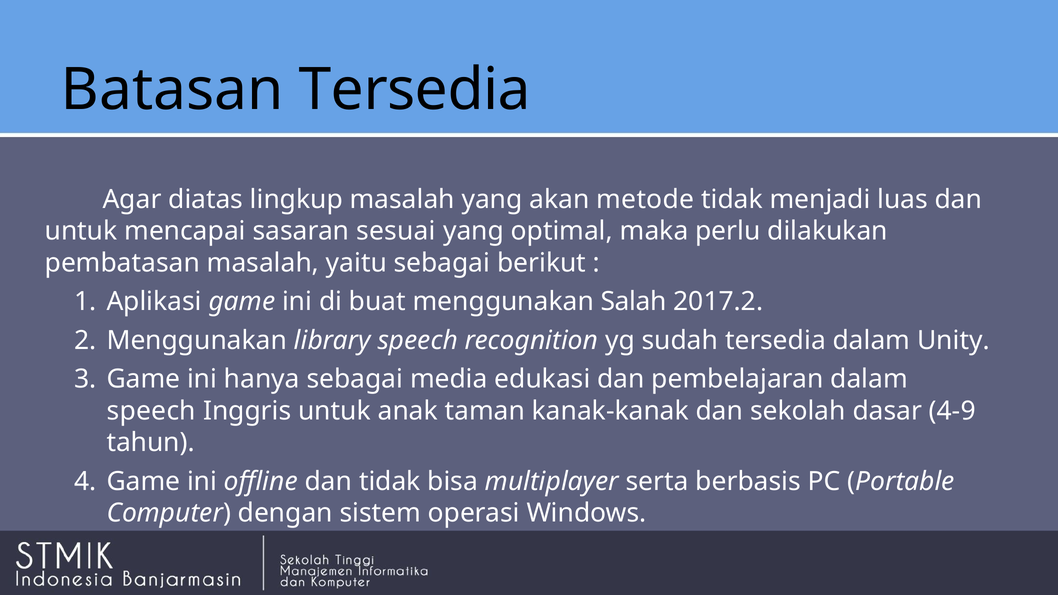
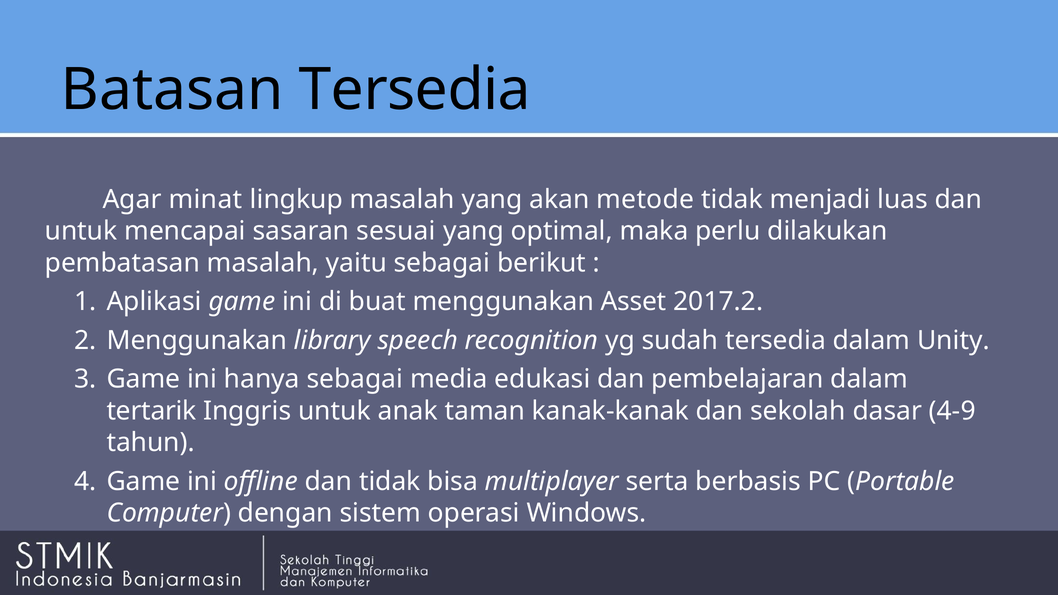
diatas: diatas -> minat
Salah: Salah -> Asset
speech at (151, 411): speech -> tertarik
